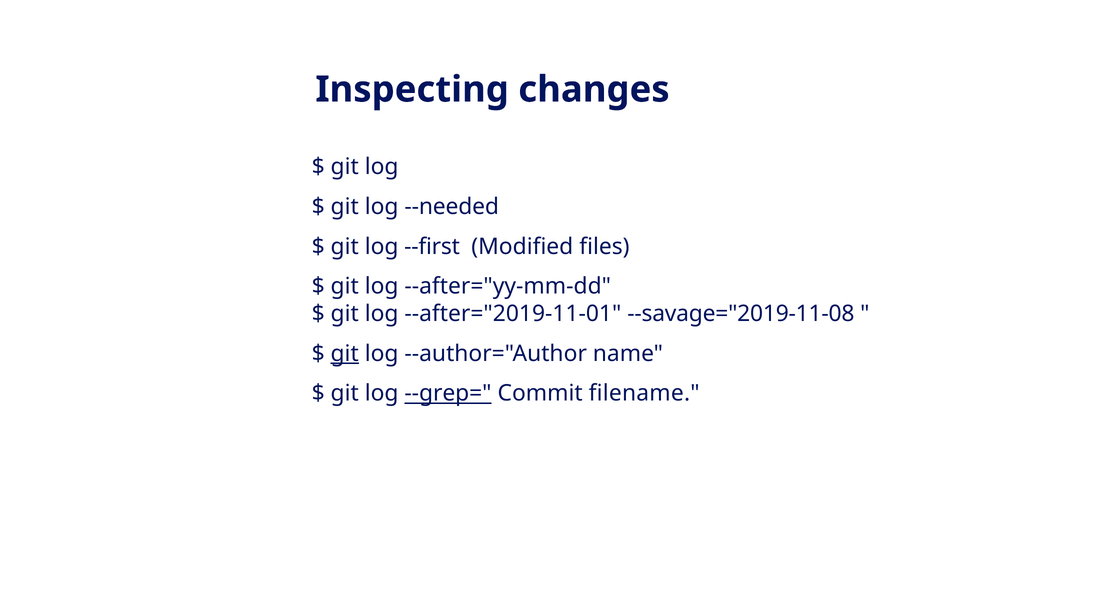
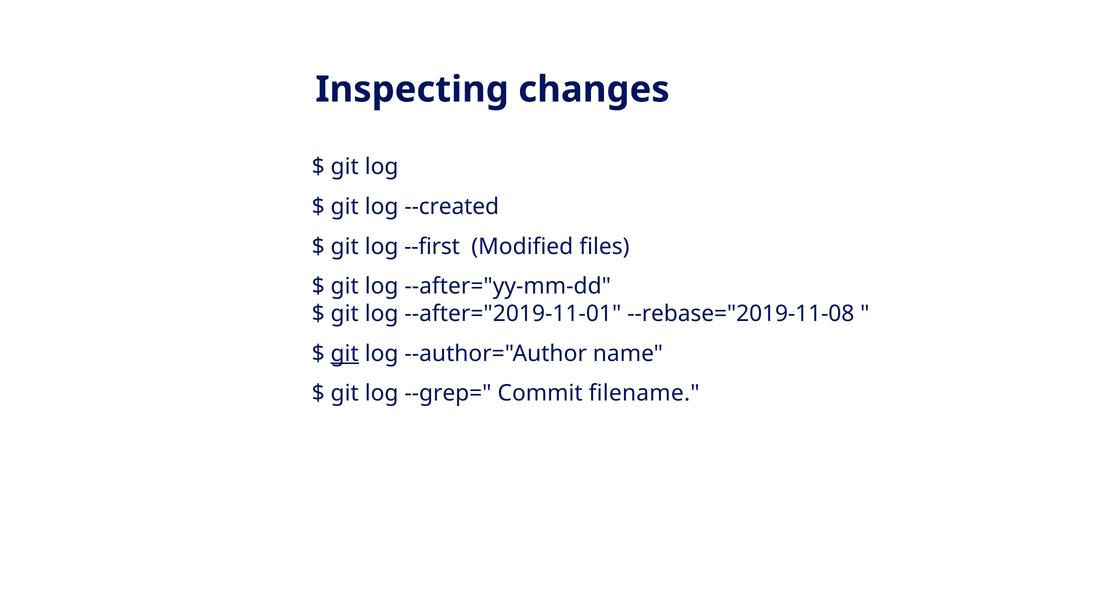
--needed: --needed -> --created
--savage="2019-11-08: --savage="2019-11-08 -> --rebase="2019-11-08
--grep= underline: present -> none
